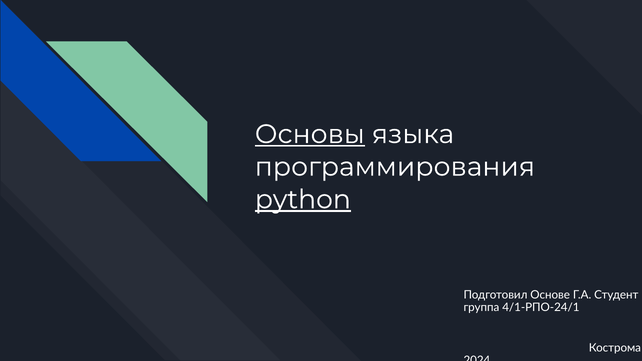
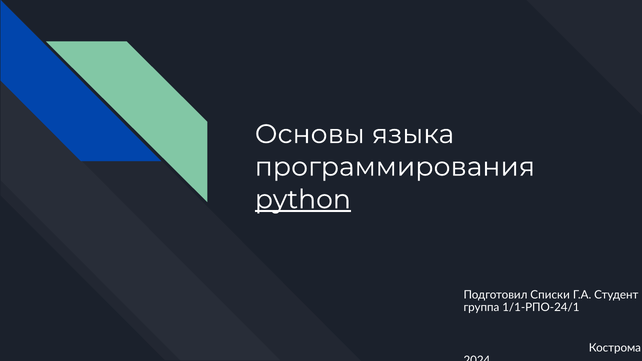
Основы underline: present -> none
Основе: Основе -> Списки
4/1-РПО-24/1: 4/1-РПО-24/1 -> 1/1-РПО-24/1
